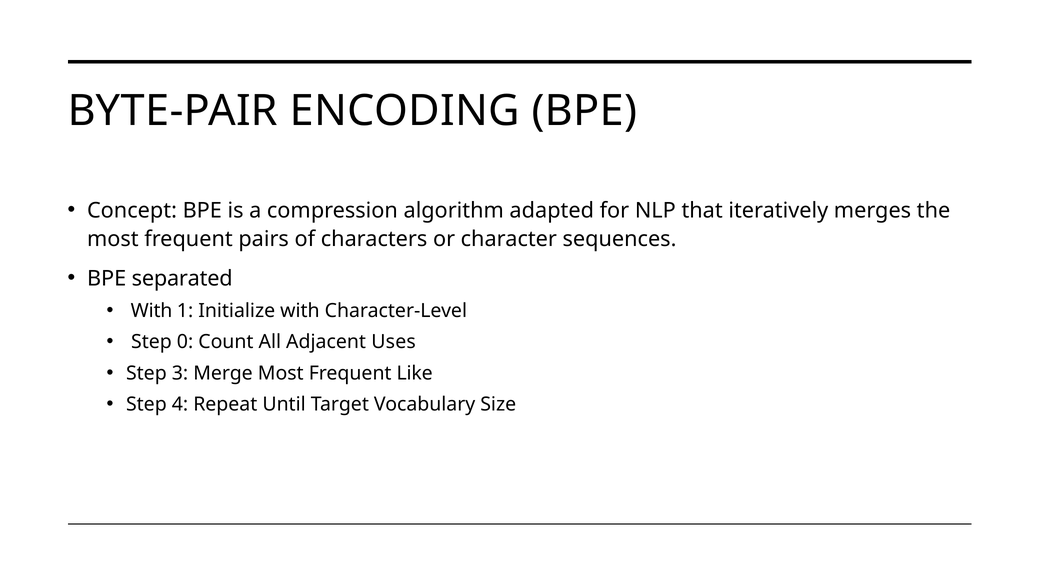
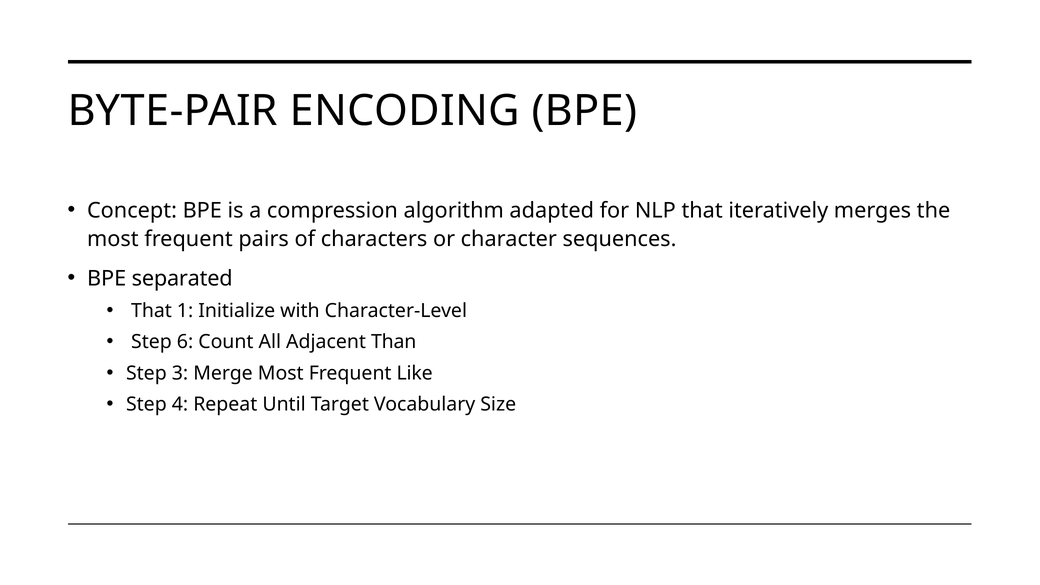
With at (152, 311): With -> That
0: 0 -> 6
Uses: Uses -> Than
